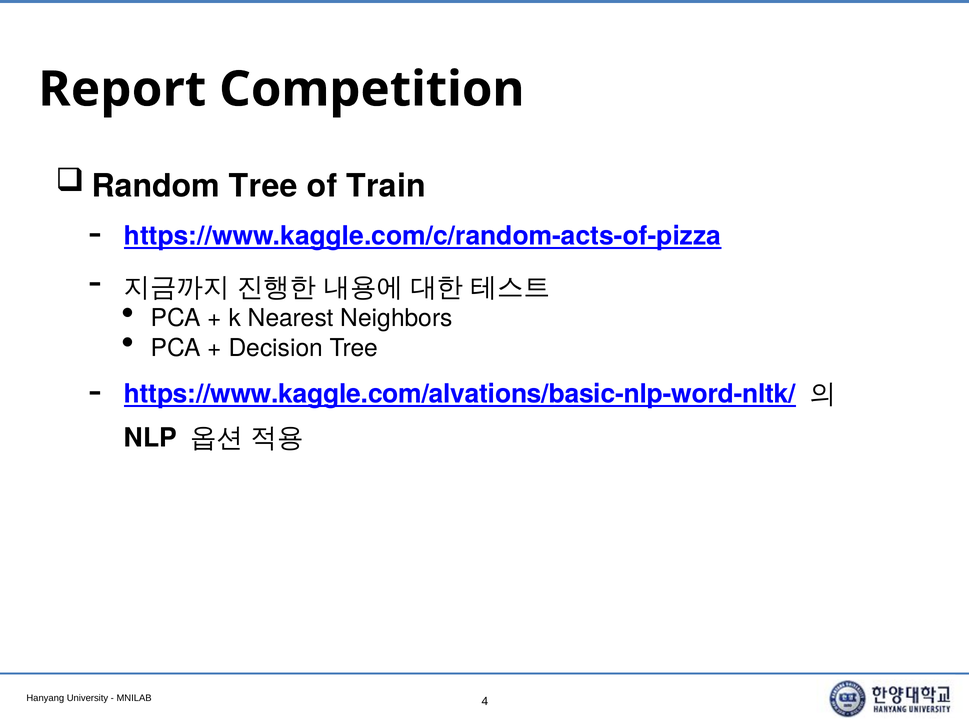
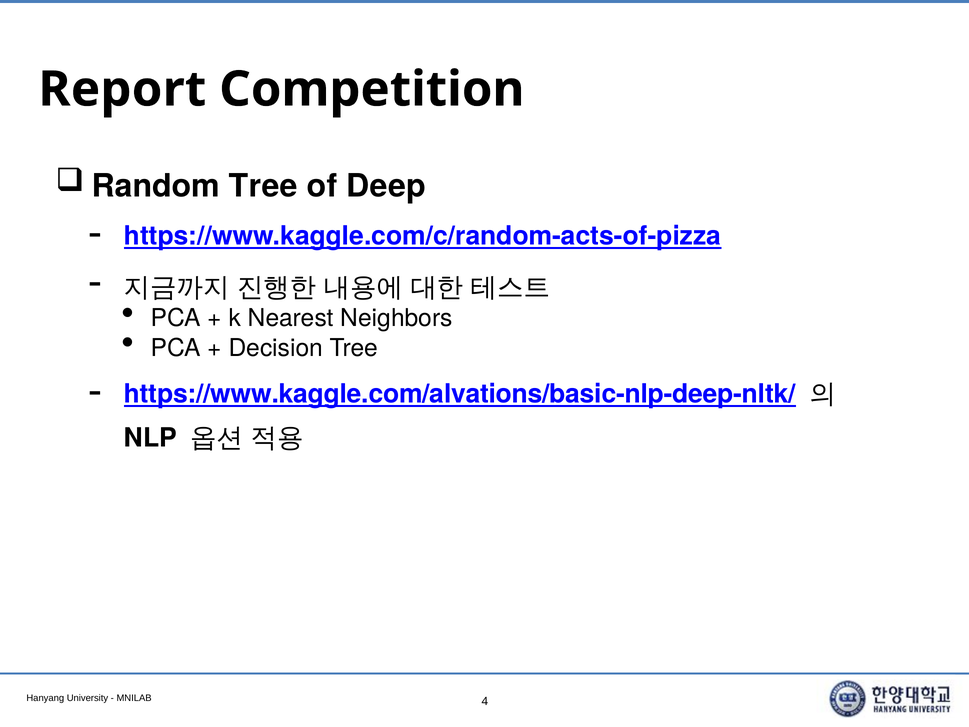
Train: Train -> Deep
https://www.kaggle.com/alvations/basic-nlp-word-nltk/: https://www.kaggle.com/alvations/basic-nlp-word-nltk/ -> https://www.kaggle.com/alvations/basic-nlp-deep-nltk/
